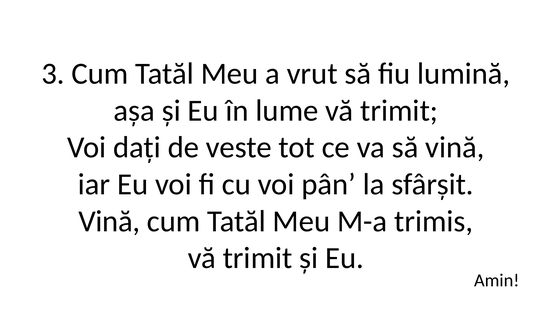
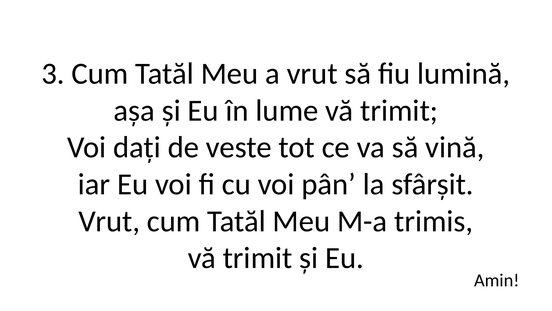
Vină at (109, 221): Vină -> Vrut
